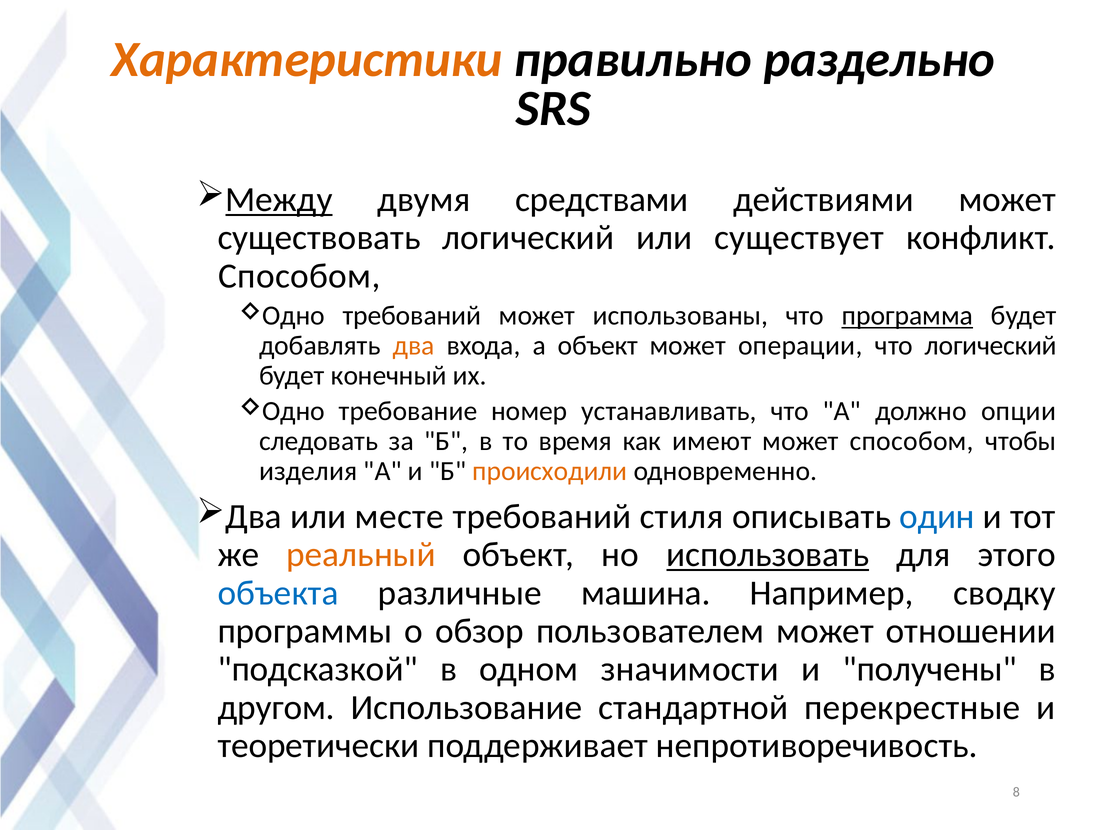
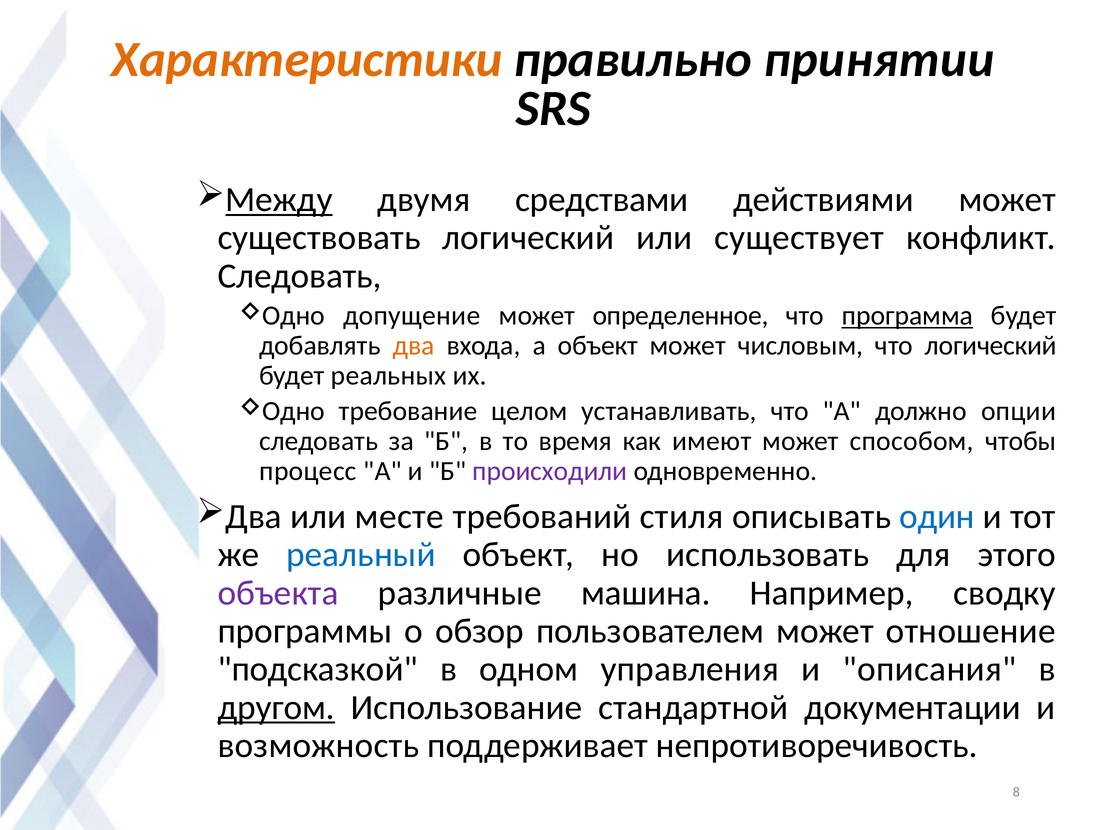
раздельно: раздельно -> принятии
Способом at (299, 276): Способом -> Следовать
требований at (412, 316): требований -> допущение
использованы: использованы -> определенное
операции: операции -> числовым
конечный: конечный -> реальных
номер: номер -> целом
изделия: изделия -> процесс
происходили colour: orange -> purple
реальный colour: orange -> blue
использовать underline: present -> none
объекта colour: blue -> purple
отношении: отношении -> отношение
значимости: значимости -> управления
получены: получены -> описания
другом underline: none -> present
перекрестные: перекрестные -> документации
теоретически: теоретически -> возможность
